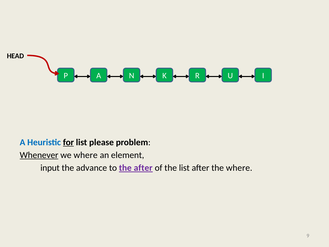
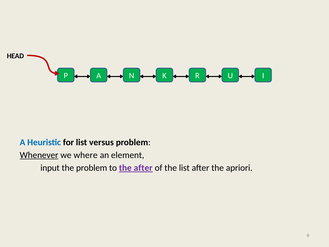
for underline: present -> none
please: please -> versus
the advance: advance -> problem
the where: where -> apriori
